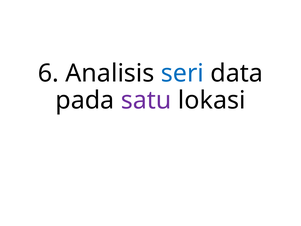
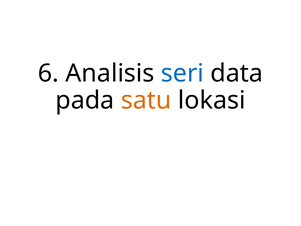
satu colour: purple -> orange
